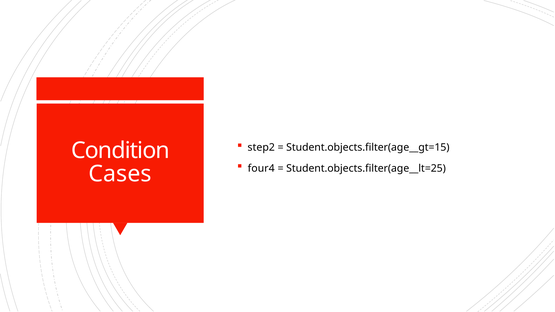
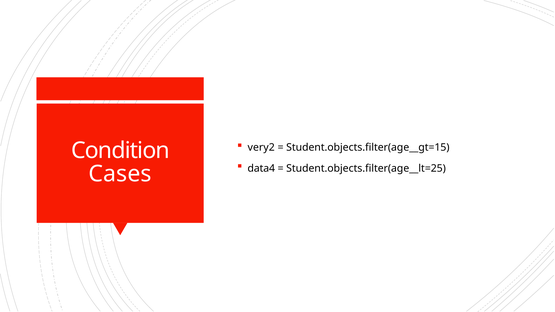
step2: step2 -> very2
four4: four4 -> data4
